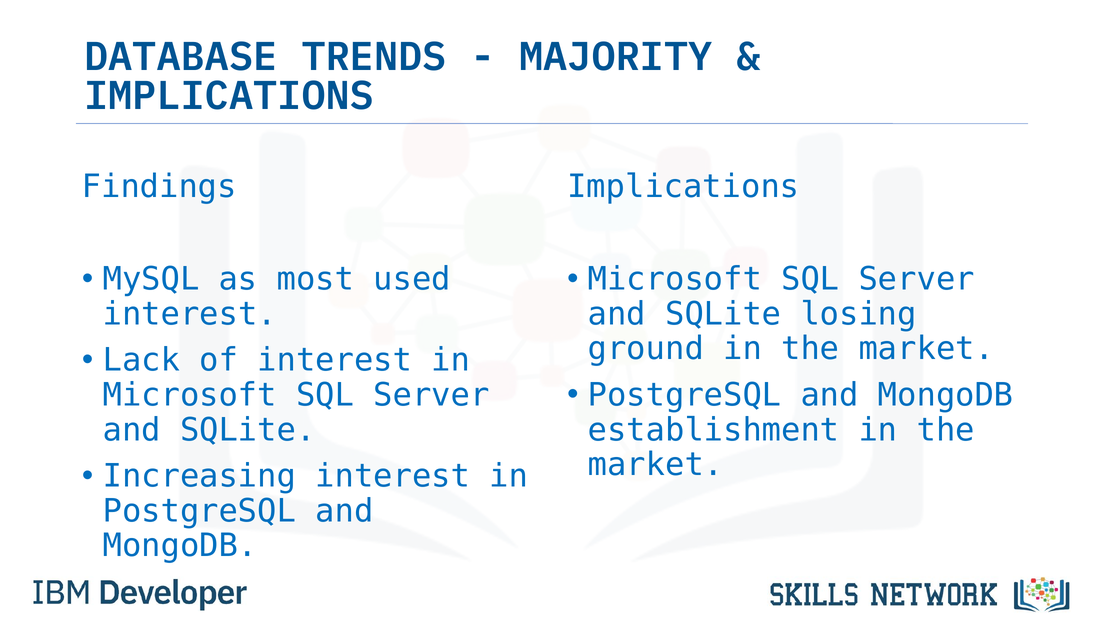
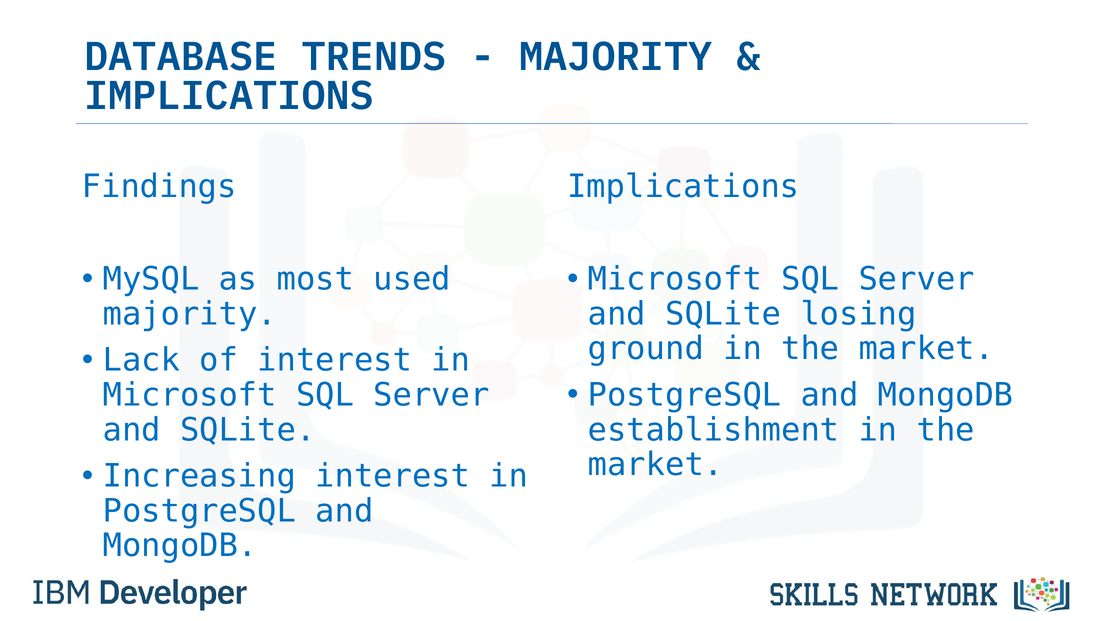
interest at (190, 314): interest -> majority
